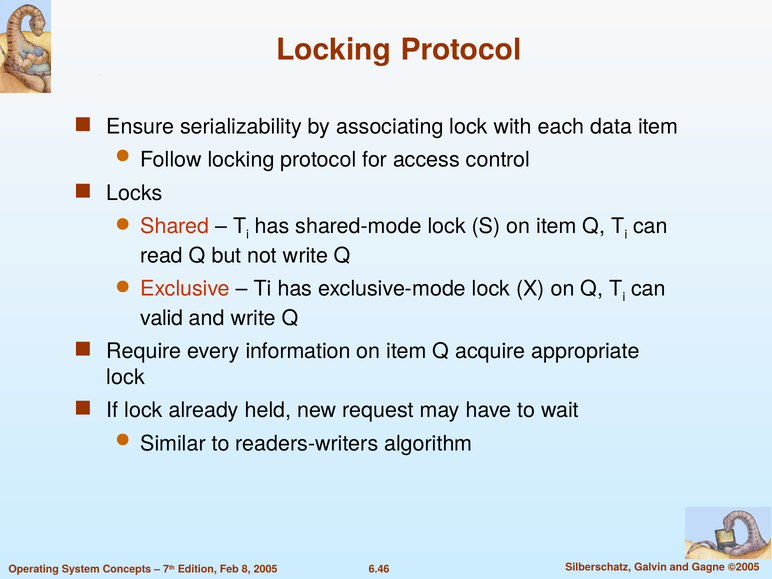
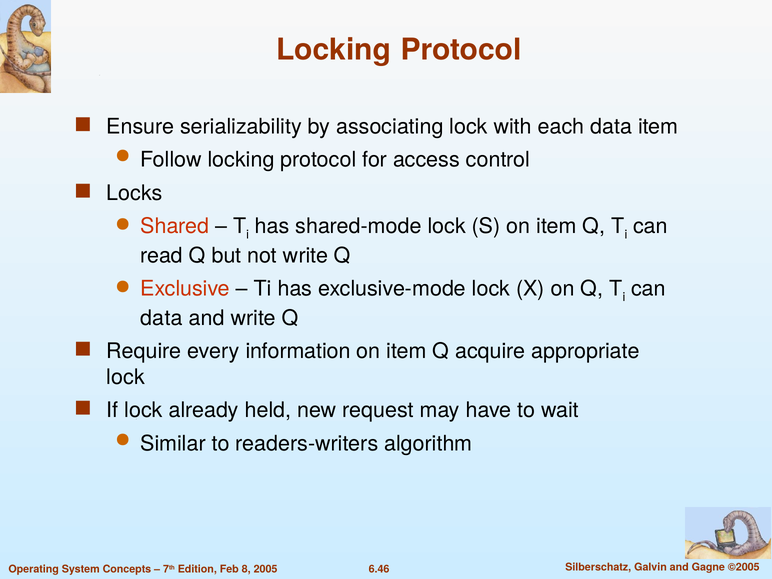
valid at (162, 318): valid -> data
